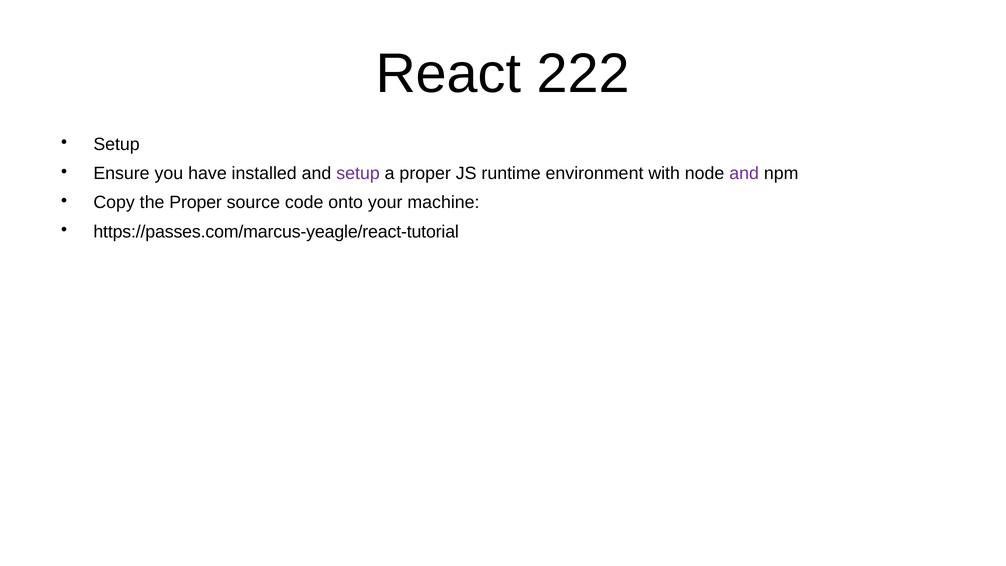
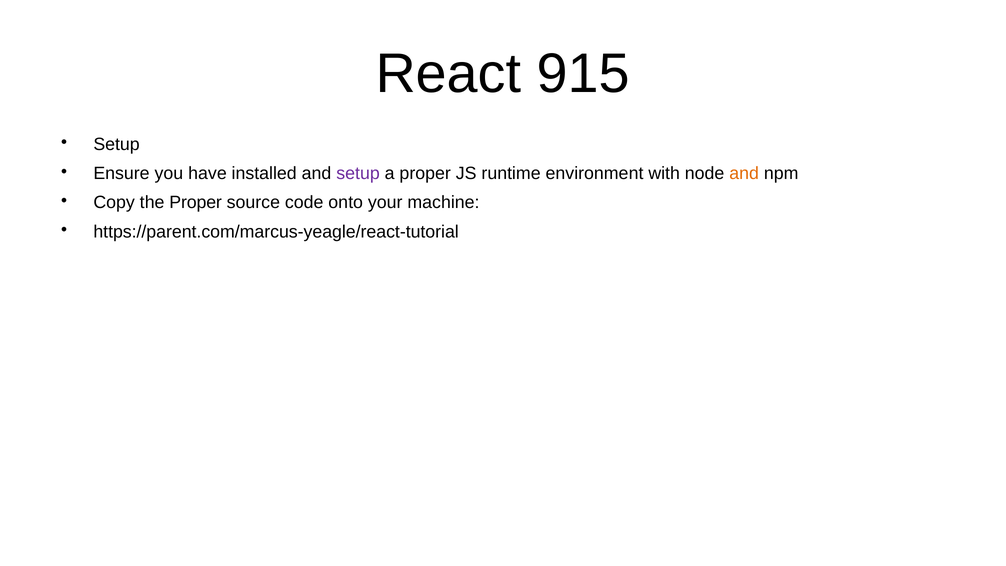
222: 222 -> 915
and at (744, 173) colour: purple -> orange
https://passes.com/marcus-yeagle/react-tutorial: https://passes.com/marcus-yeagle/react-tutorial -> https://parent.com/marcus-yeagle/react-tutorial
